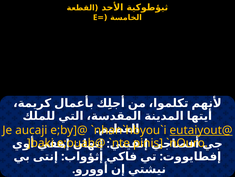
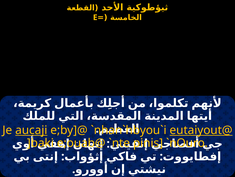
aucaji underline: none -> present
